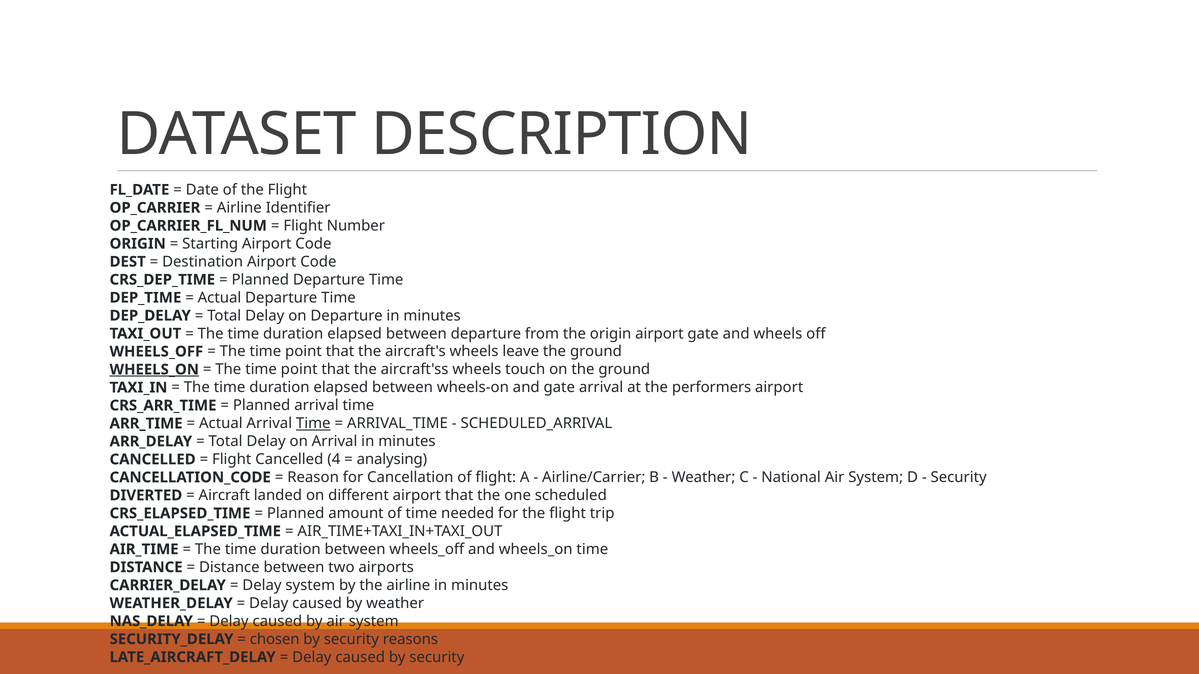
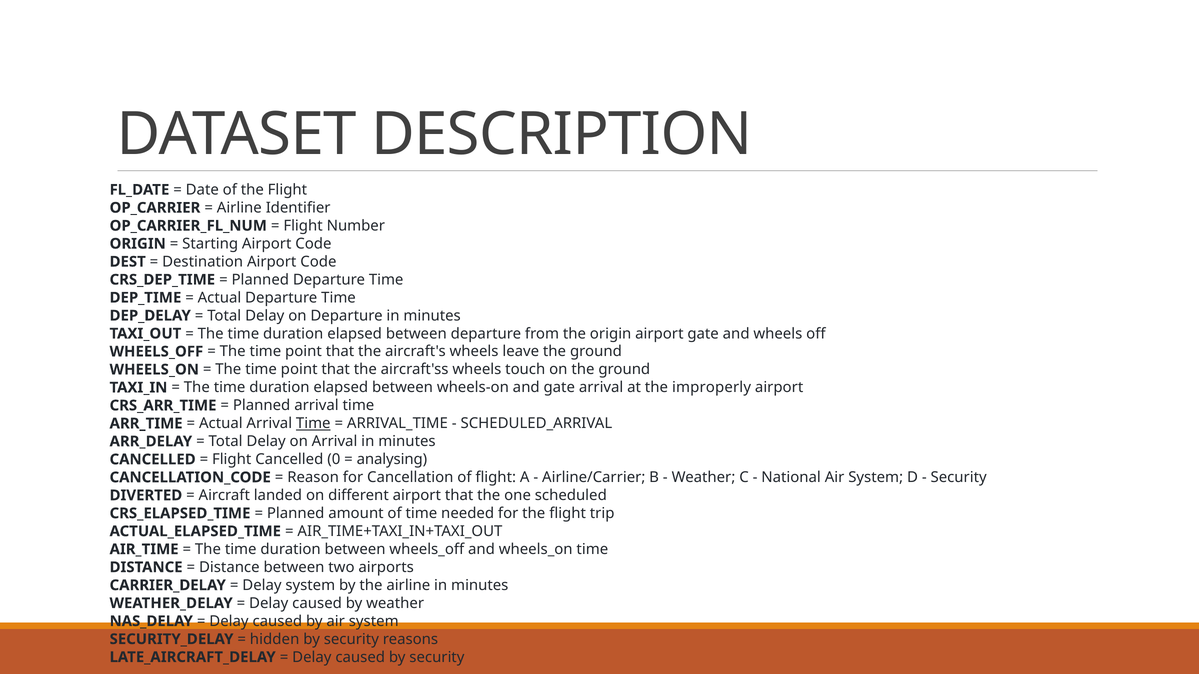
WHEELS_ON at (154, 370) underline: present -> none
performers: performers -> improperly
4: 4 -> 0
chosen: chosen -> hidden
